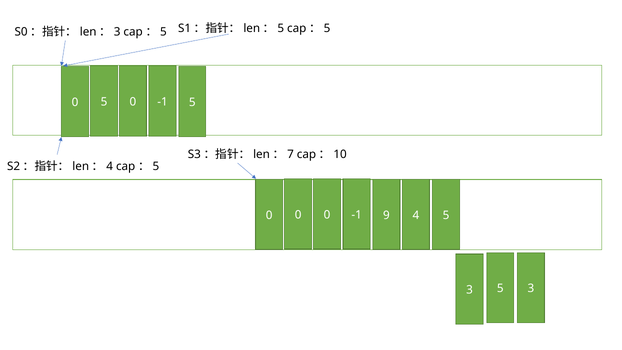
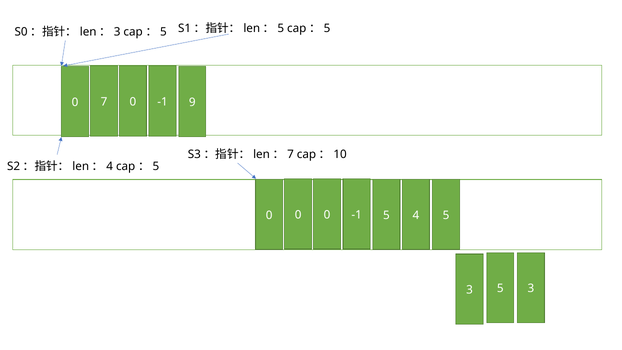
-1 5: 5 -> 9
0 5: 5 -> 7
-1 9: 9 -> 5
